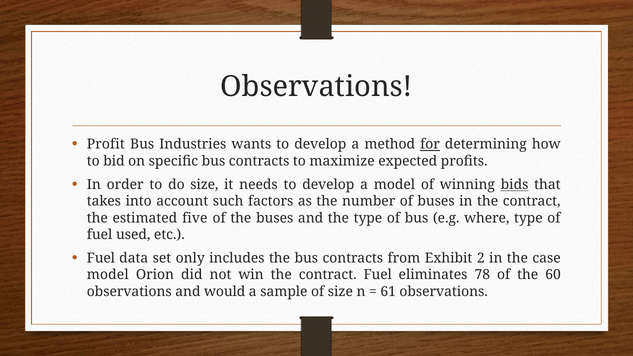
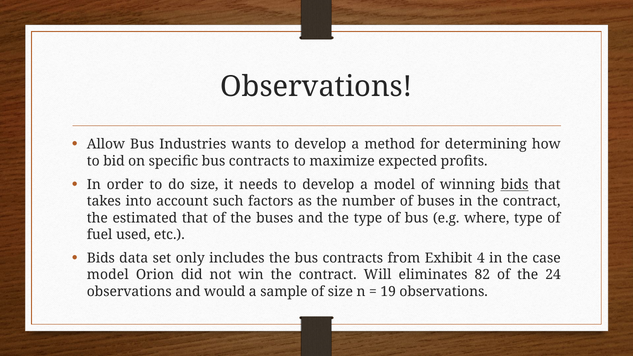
Profit: Profit -> Allow
for underline: present -> none
estimated five: five -> that
Fuel at (101, 258): Fuel -> Bids
2: 2 -> 4
contract Fuel: Fuel -> Will
78: 78 -> 82
60: 60 -> 24
61: 61 -> 19
